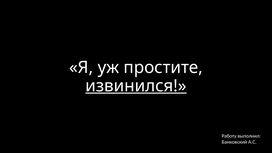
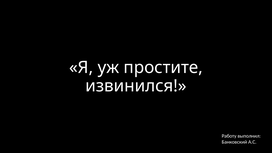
извинился underline: present -> none
